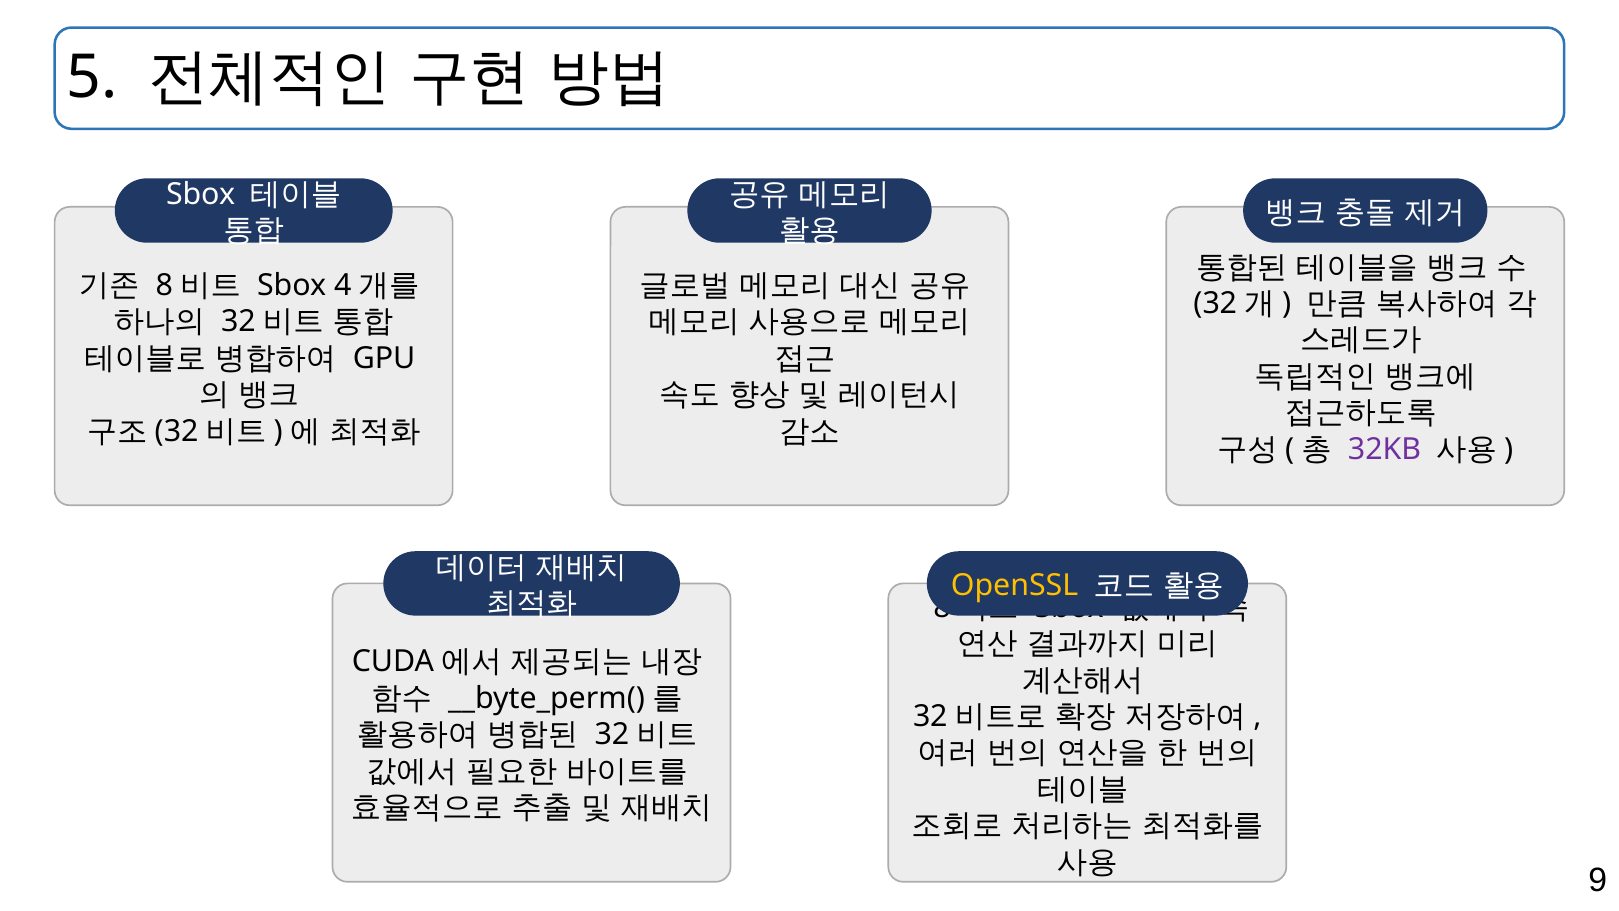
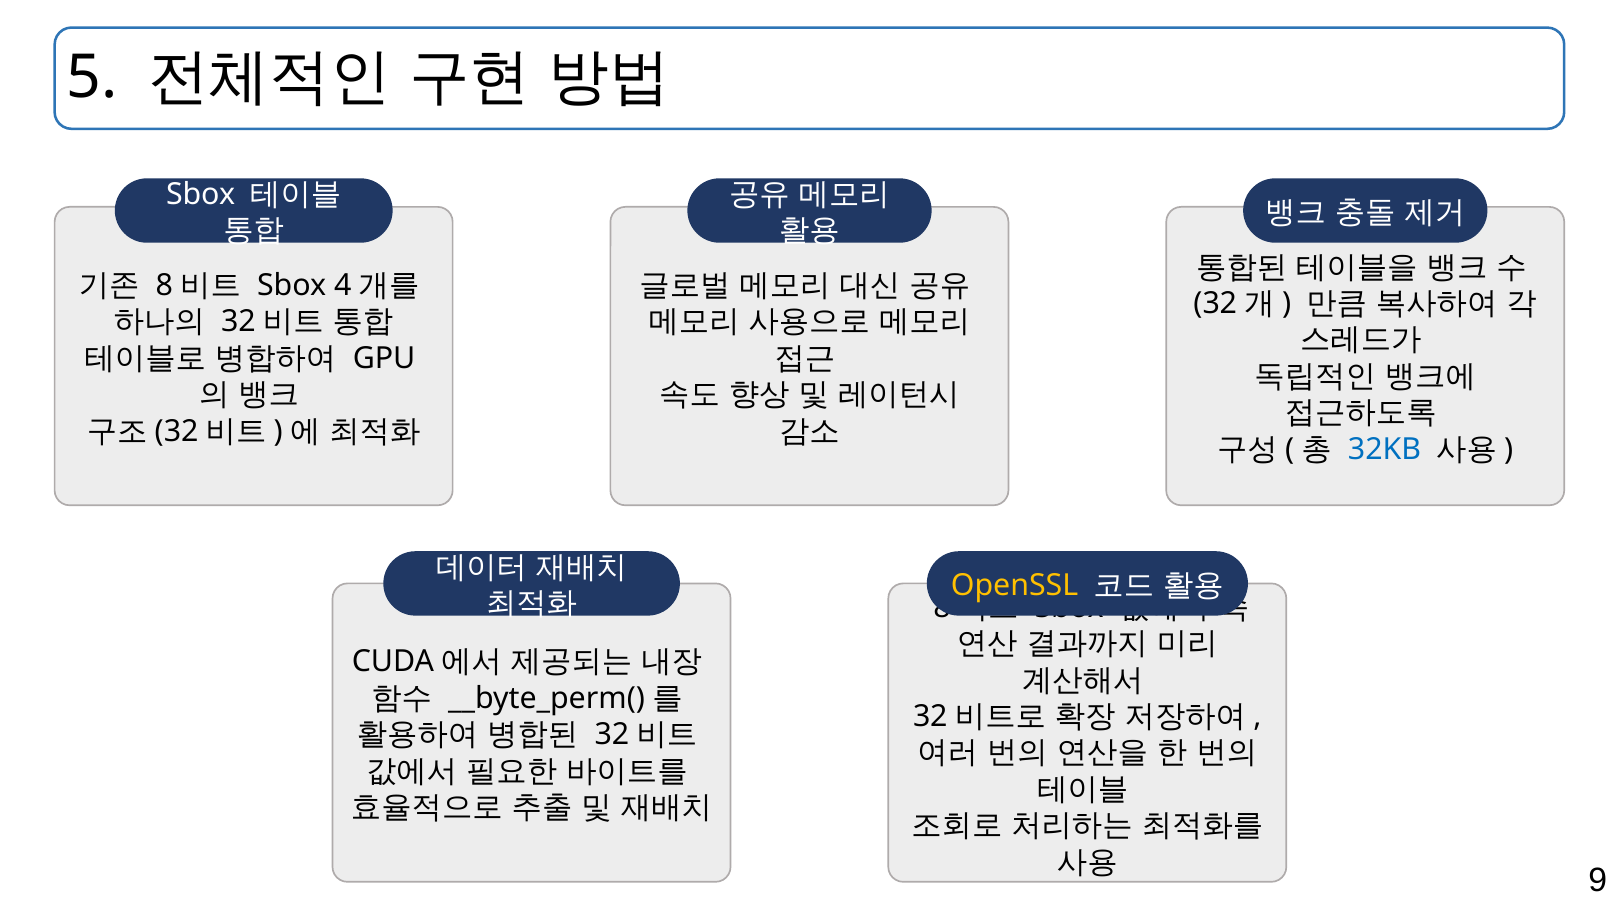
32KB colour: purple -> blue
